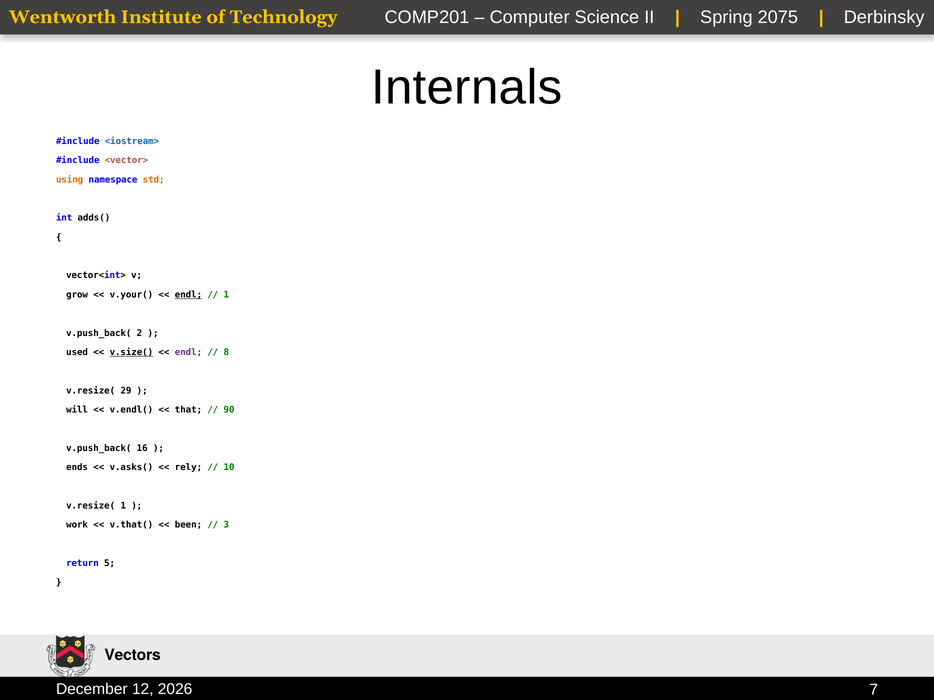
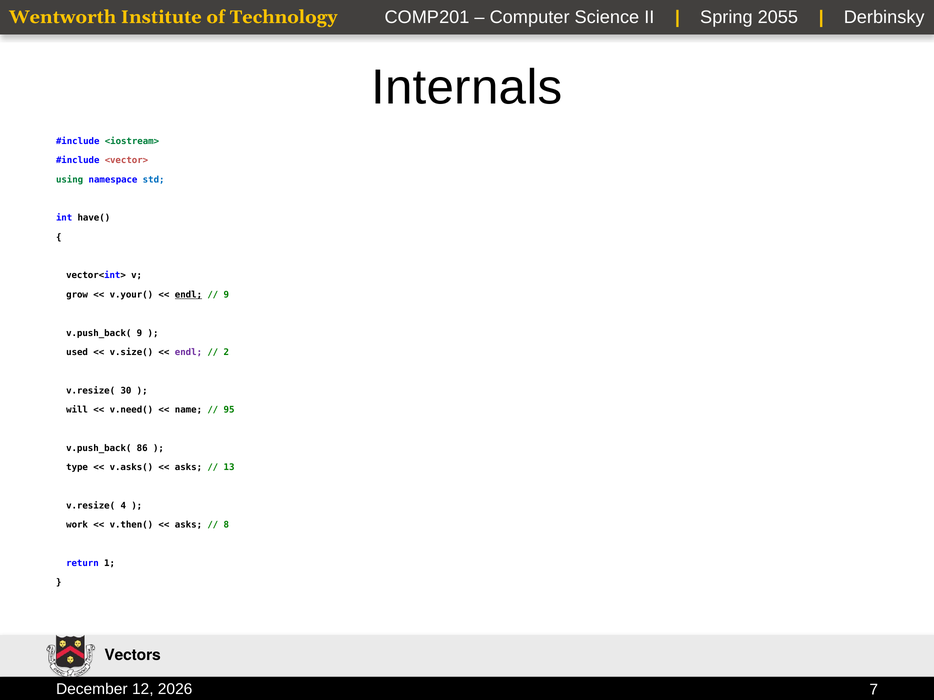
2075: 2075 -> 2055
<iostream> colour: blue -> green
using colour: orange -> green
std colour: orange -> blue
adds(: adds( -> have(
1 at (226, 295): 1 -> 9
v.push_back( 2: 2 -> 9
v.size( underline: present -> none
8: 8 -> 2
29: 29 -> 30
v.endl(: v.endl( -> v.need(
that: that -> name
90: 90 -> 95
16: 16 -> 86
ends: ends -> type
rely at (188, 468): rely -> asks
10: 10 -> 13
v.resize( 1: 1 -> 4
v.that(: v.that( -> v.then(
been at (188, 525): been -> asks
3: 3 -> 8
5: 5 -> 1
